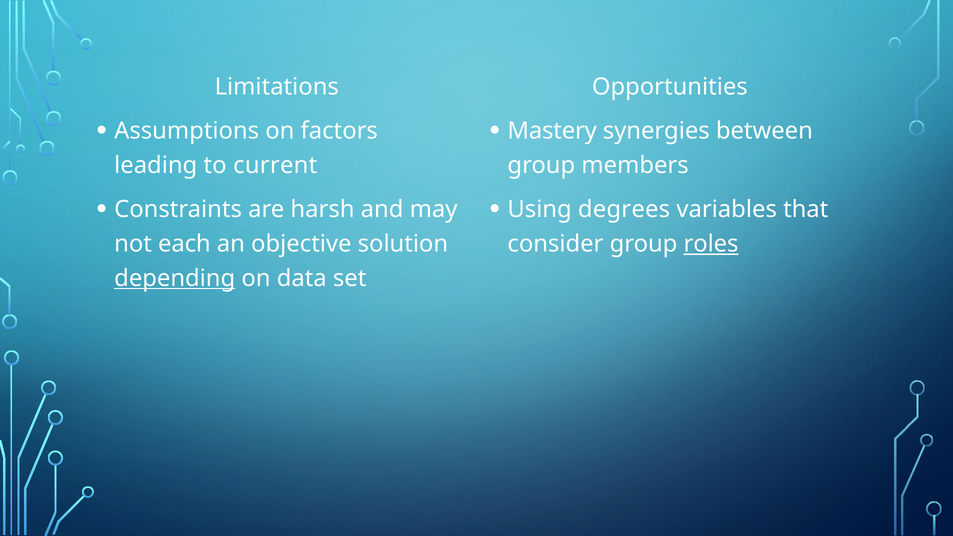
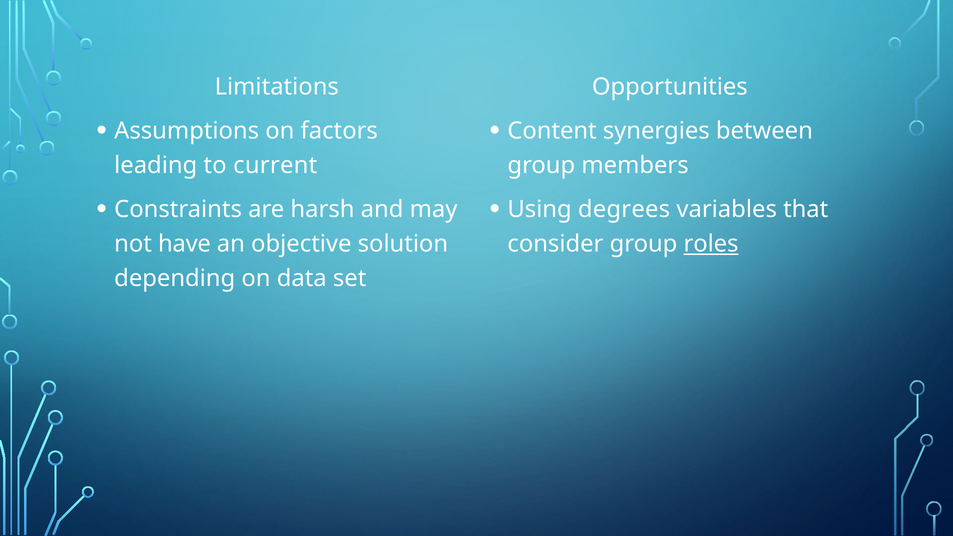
Mastery: Mastery -> Content
each: each -> have
depending underline: present -> none
